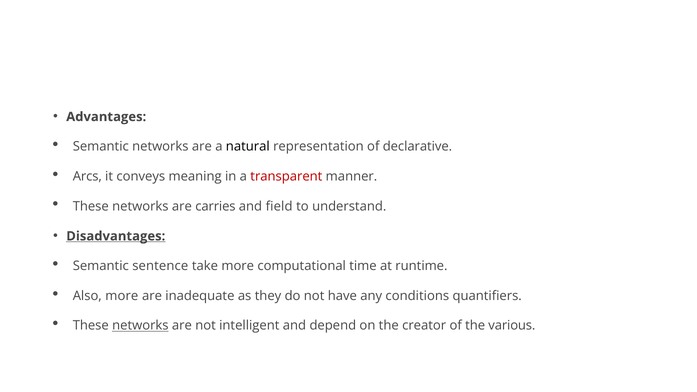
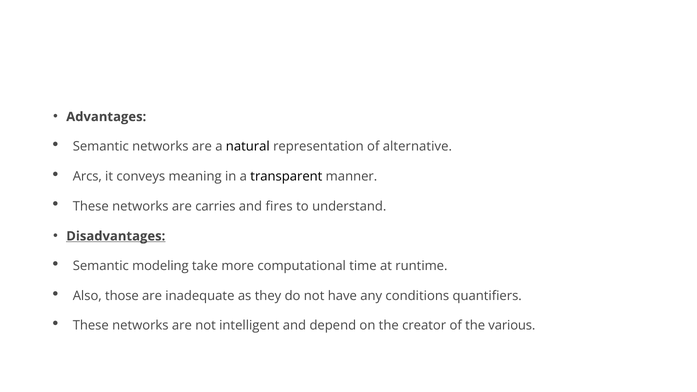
declarative: declarative -> alternative
transparent colour: red -> black
field: field -> fires
sentence: sentence -> modeling
Also more: more -> those
networks at (140, 326) underline: present -> none
